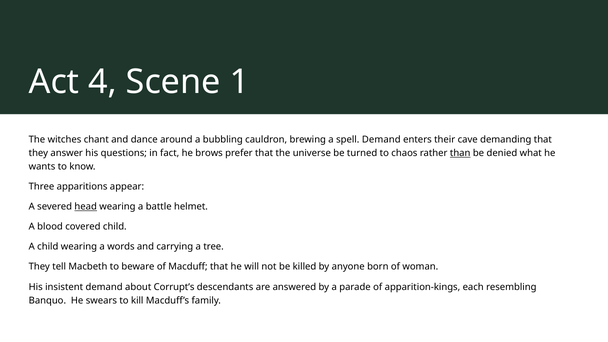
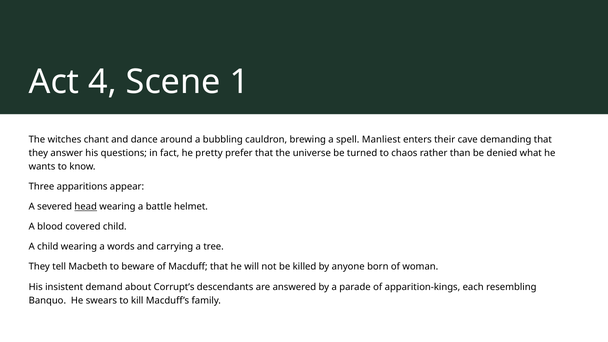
spell Demand: Demand -> Manliest
brows: brows -> pretty
than underline: present -> none
